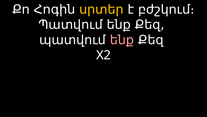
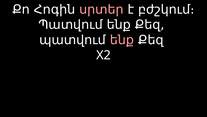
սրտեր colour: yellow -> pink
